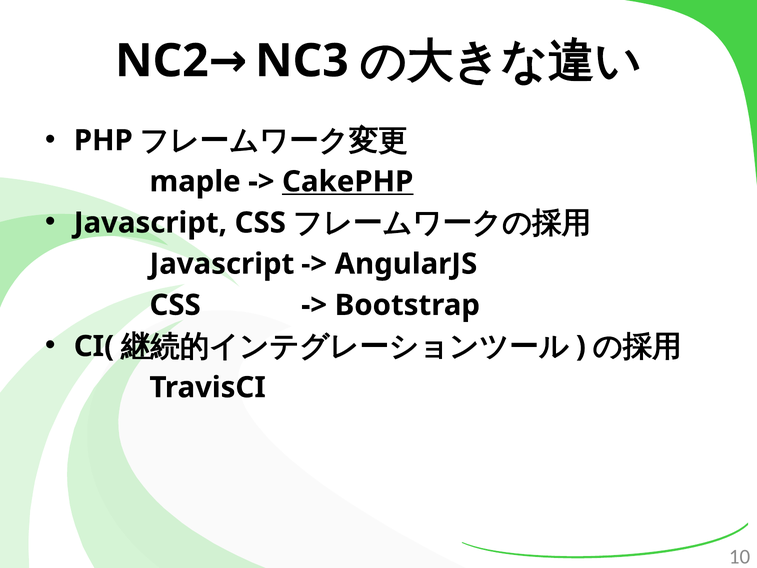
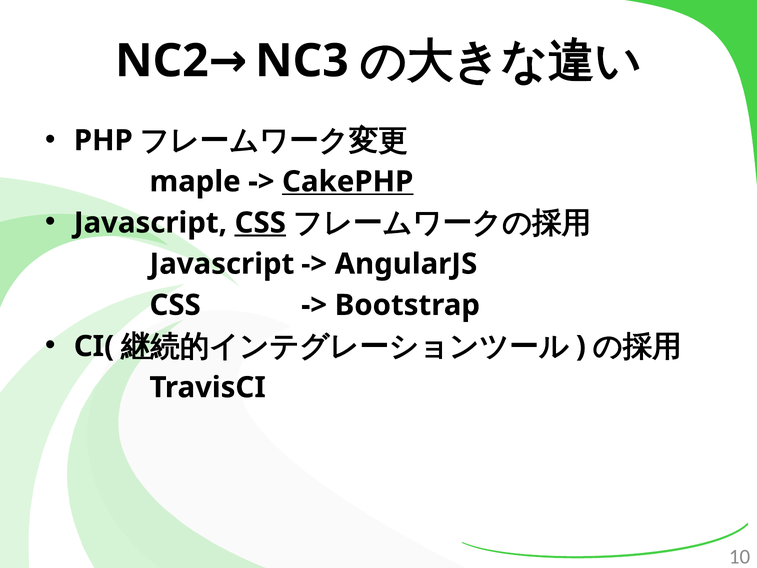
CSS at (260, 223) underline: none -> present
